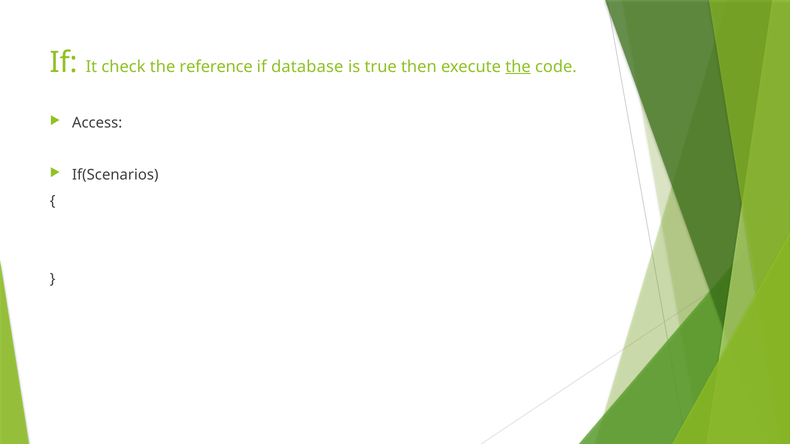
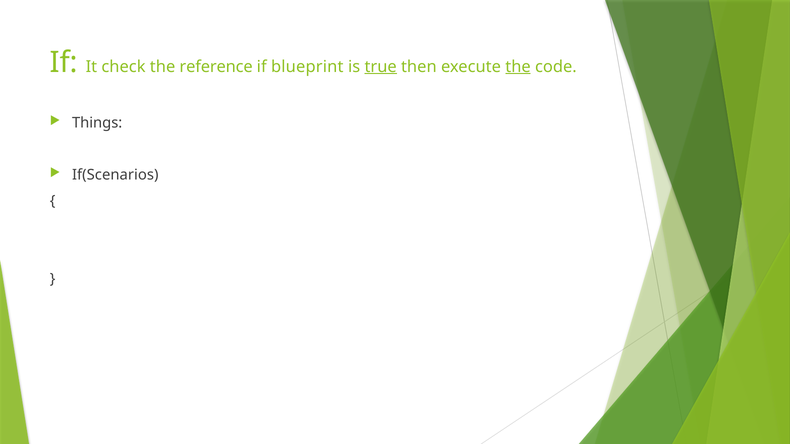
database: database -> blueprint
true underline: none -> present
Access: Access -> Things
